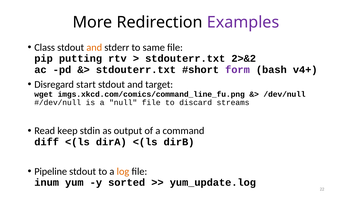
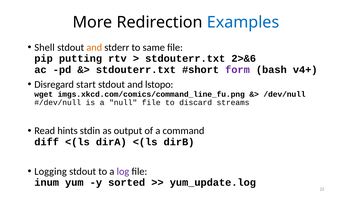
Examples colour: purple -> blue
Class: Class -> Shell
2>&2: 2>&2 -> 2>&6
target: target -> lstopo
keep: keep -> hints
Pipeline: Pipeline -> Logging
log colour: orange -> purple
